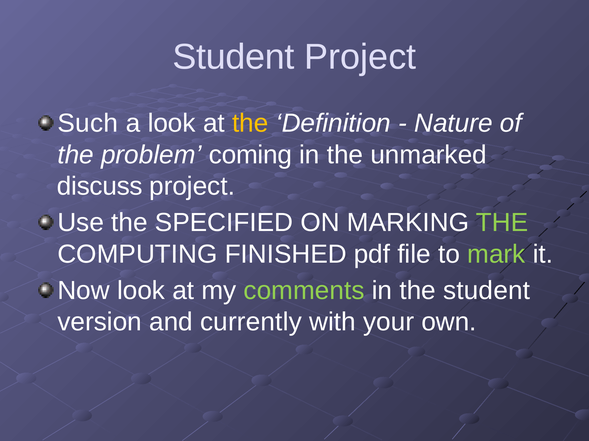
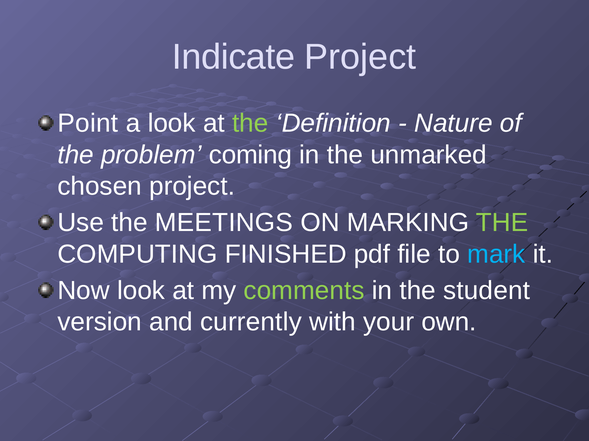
Student at (233, 57): Student -> Indicate
Such: Such -> Point
the at (250, 124) colour: yellow -> light green
discuss: discuss -> chosen
SPECIFIED: SPECIFIED -> MEETINGS
mark colour: light green -> light blue
